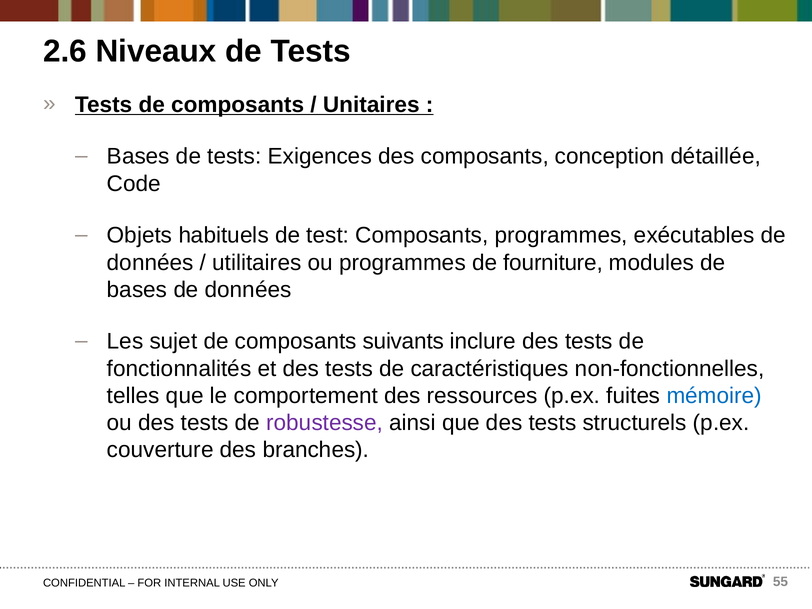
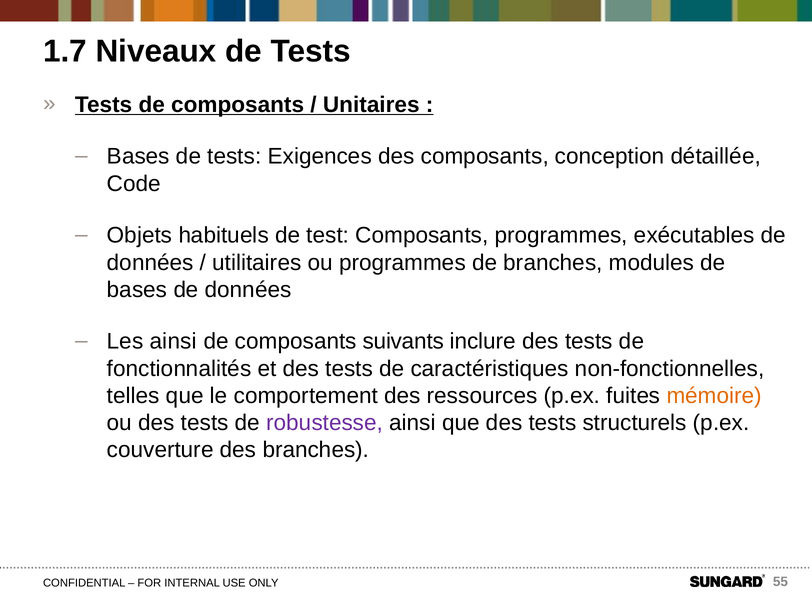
2.6: 2.6 -> 1.7
de fourniture: fourniture -> branches
Les sujet: sujet -> ainsi
mémoire colour: blue -> orange
